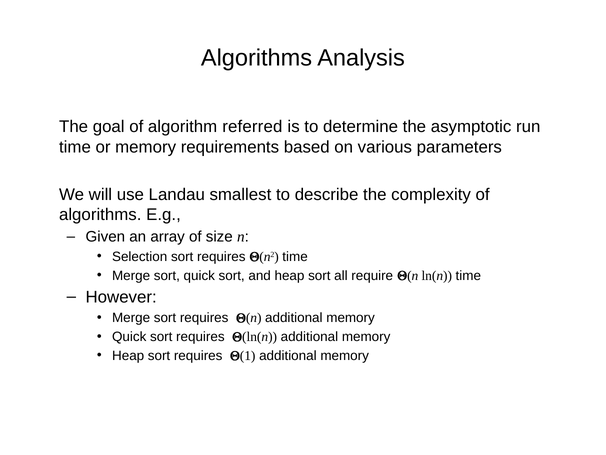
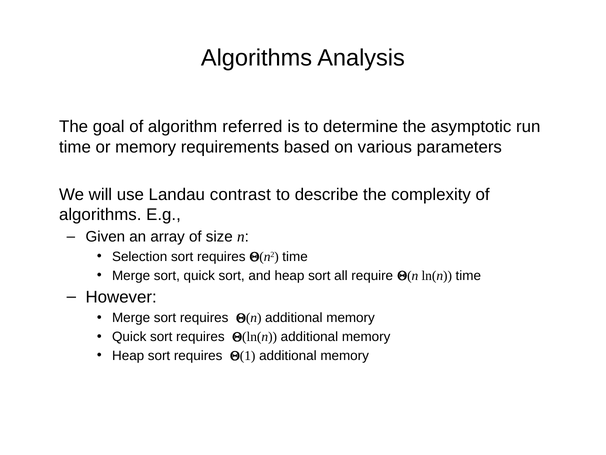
smallest: smallest -> contrast
